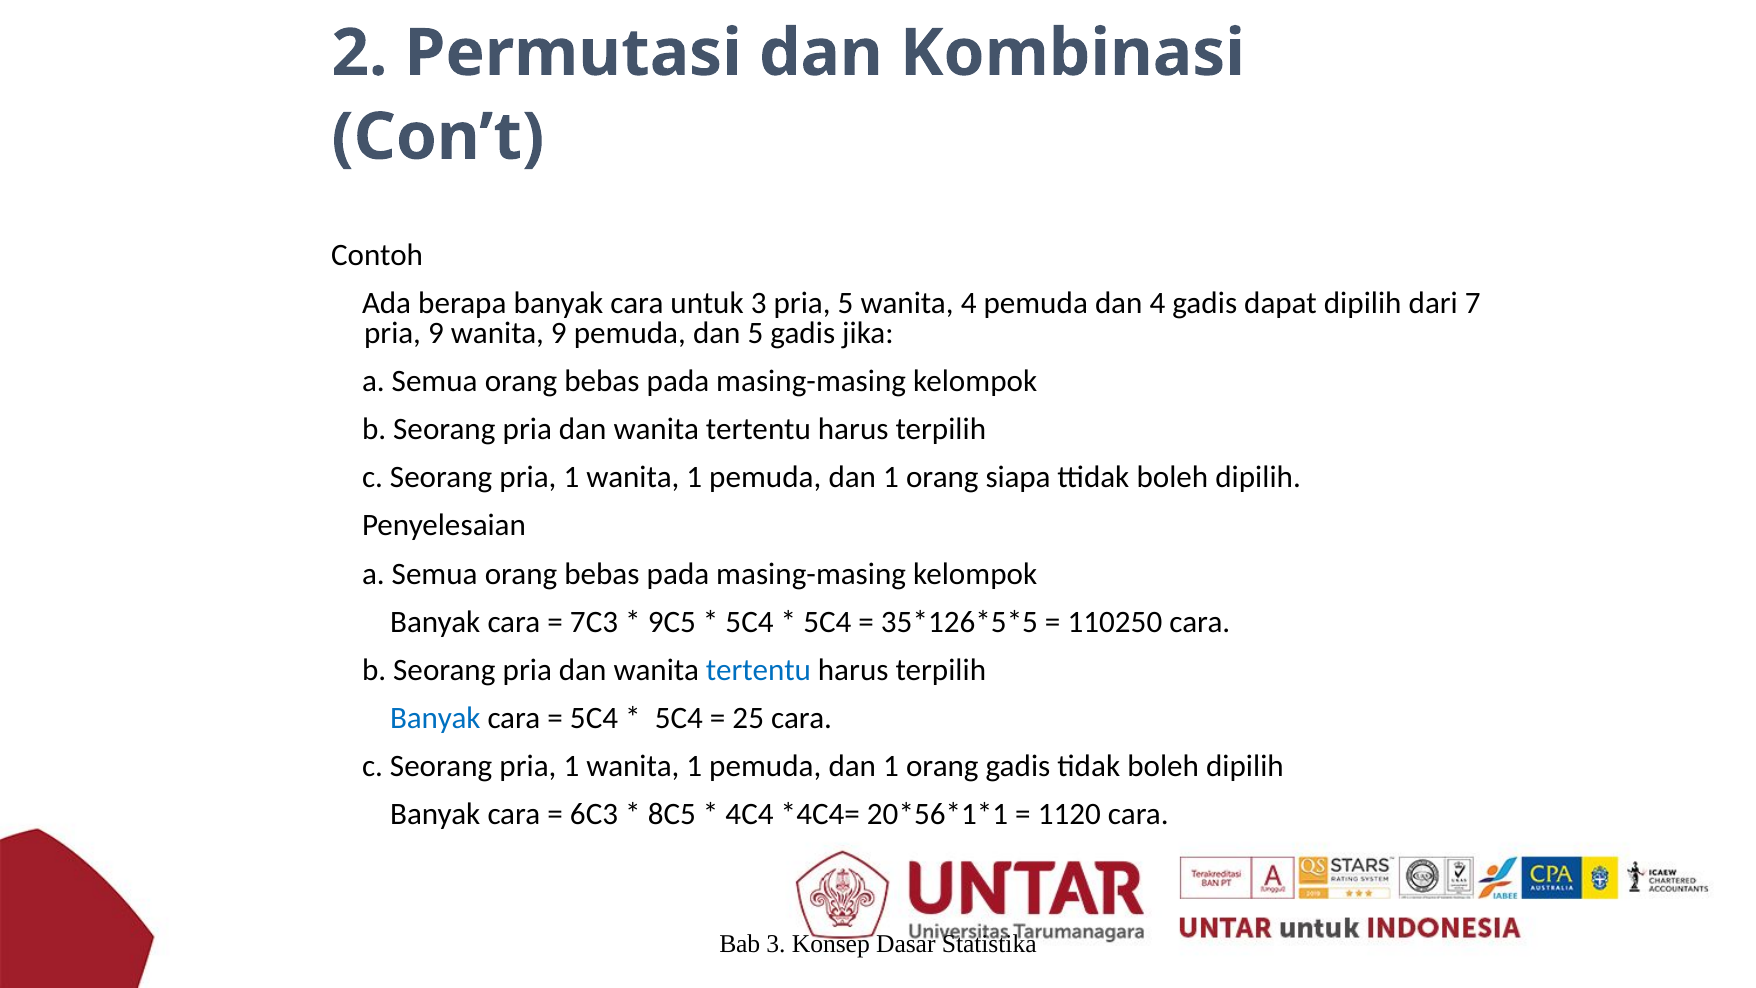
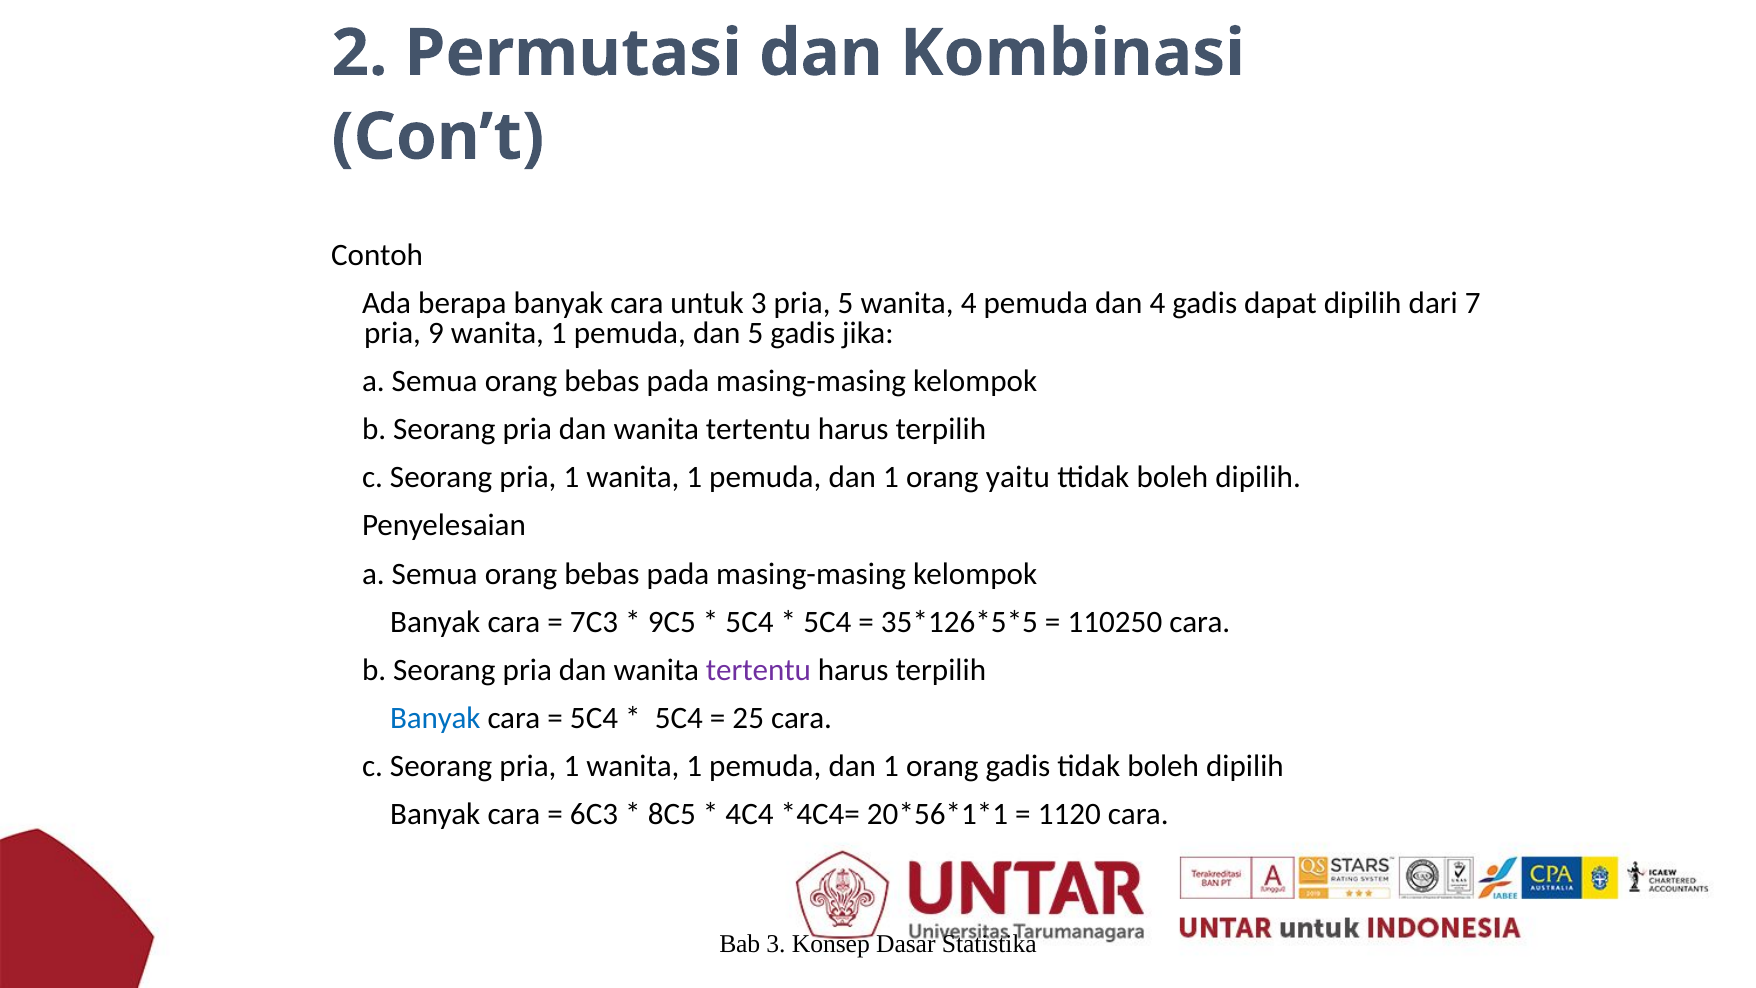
9 wanita 9: 9 -> 1
siapa: siapa -> yaitu
tertentu at (758, 670) colour: blue -> purple
